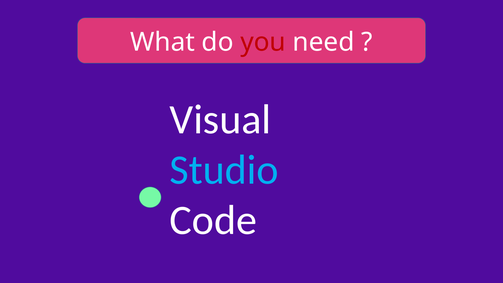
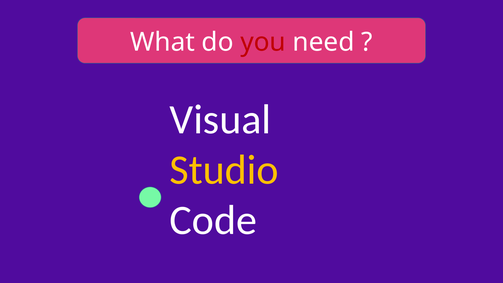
Studio colour: light blue -> yellow
